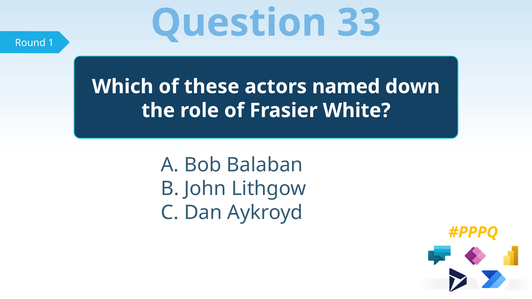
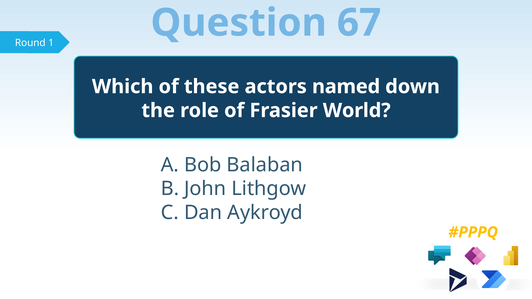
33: 33 -> 67
White: White -> World
